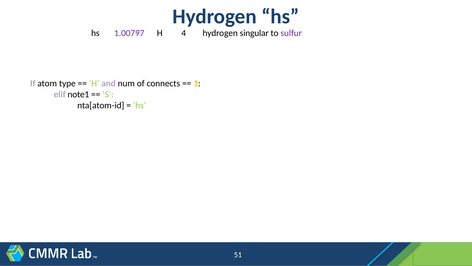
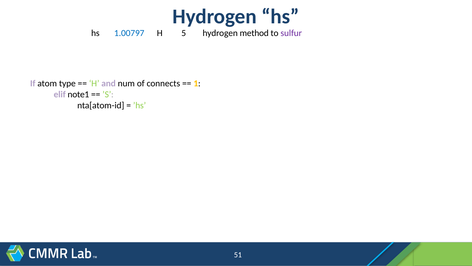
1.00797 colour: purple -> blue
4: 4 -> 5
singular: singular -> method
